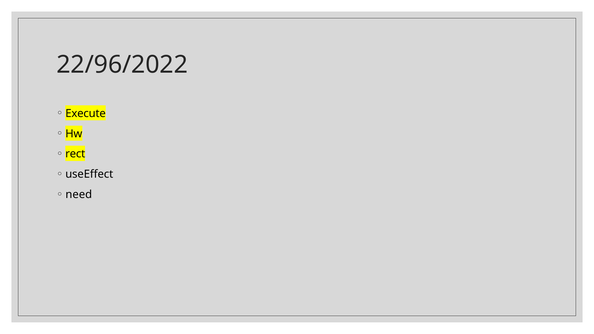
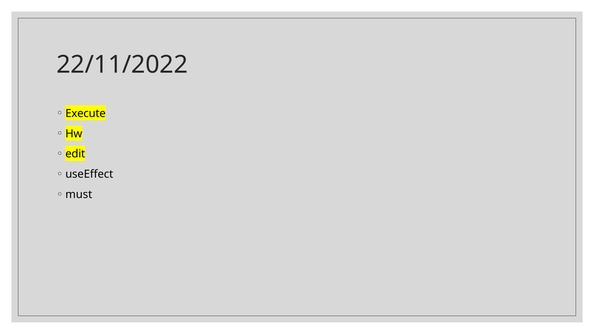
22/96/2022: 22/96/2022 -> 22/11/2022
rect: rect -> edit
need: need -> must
